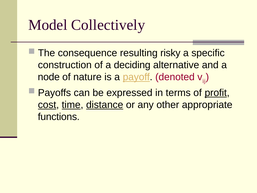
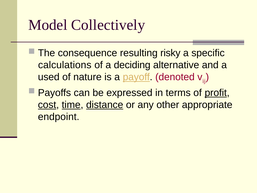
construction: construction -> calculations
node: node -> used
functions: functions -> endpoint
